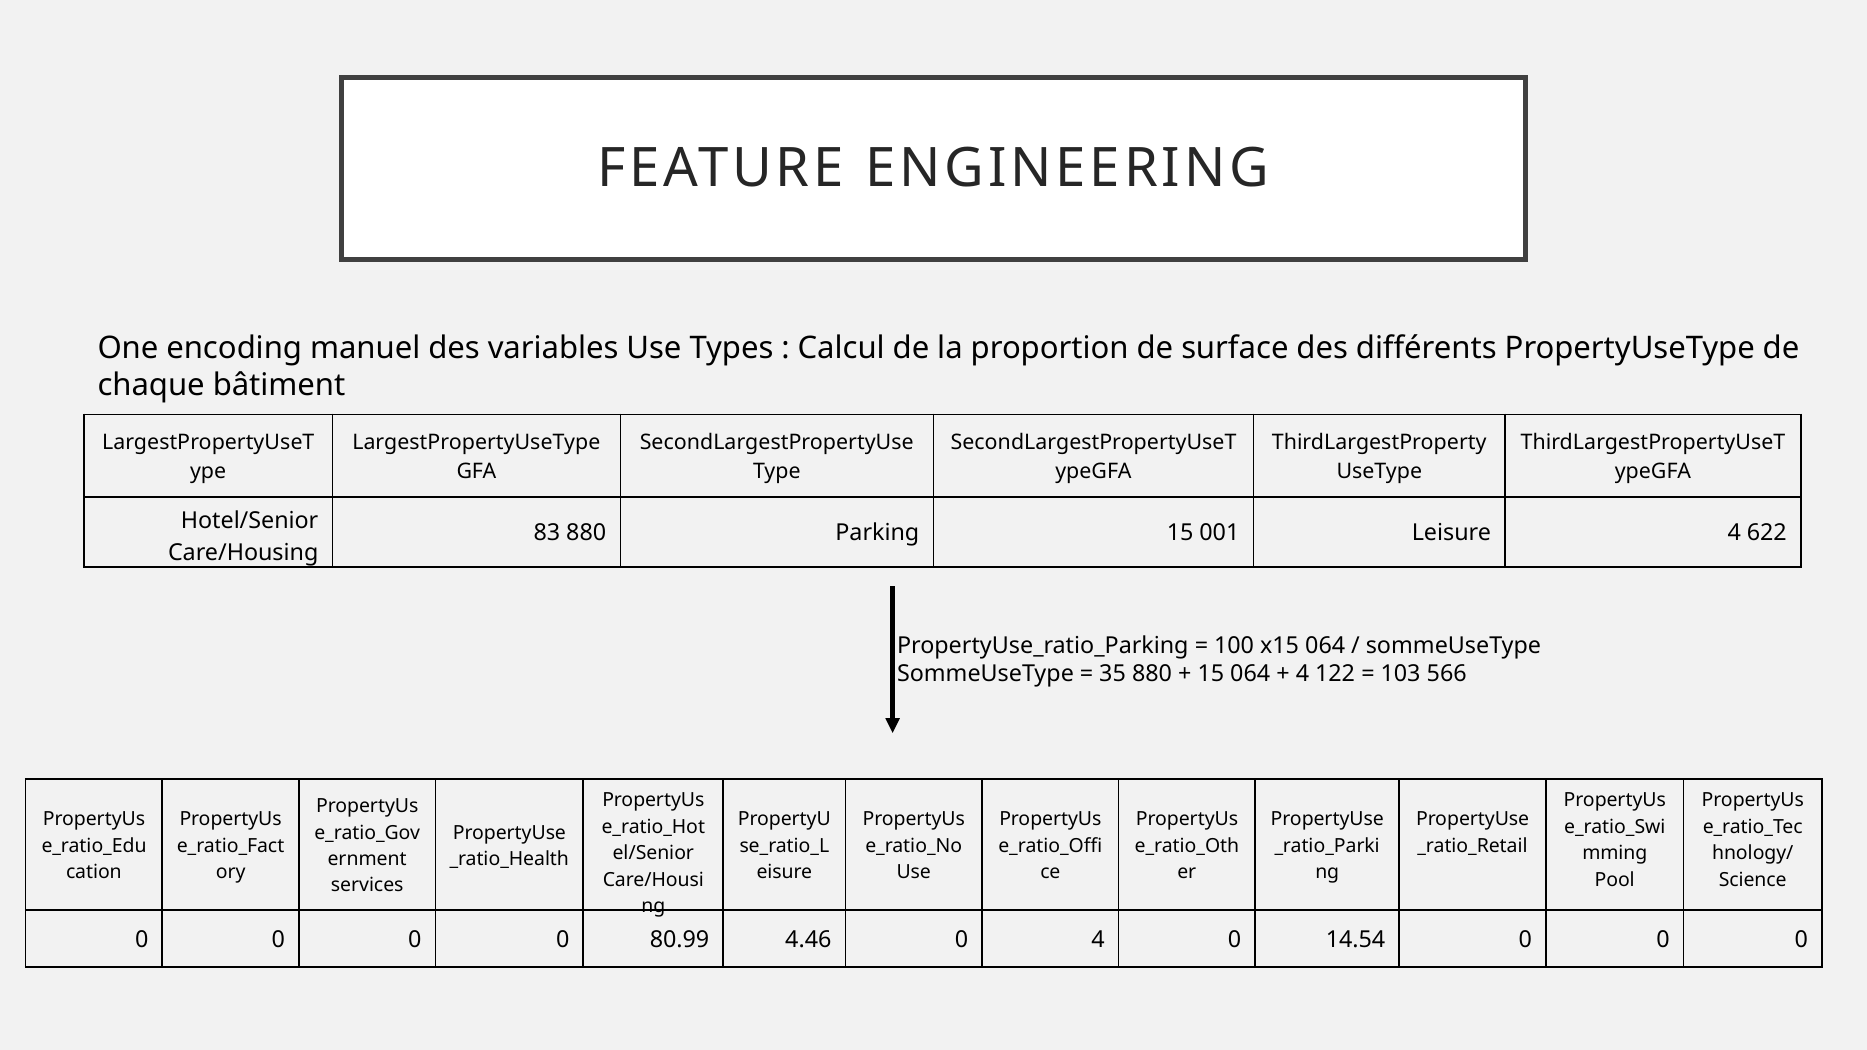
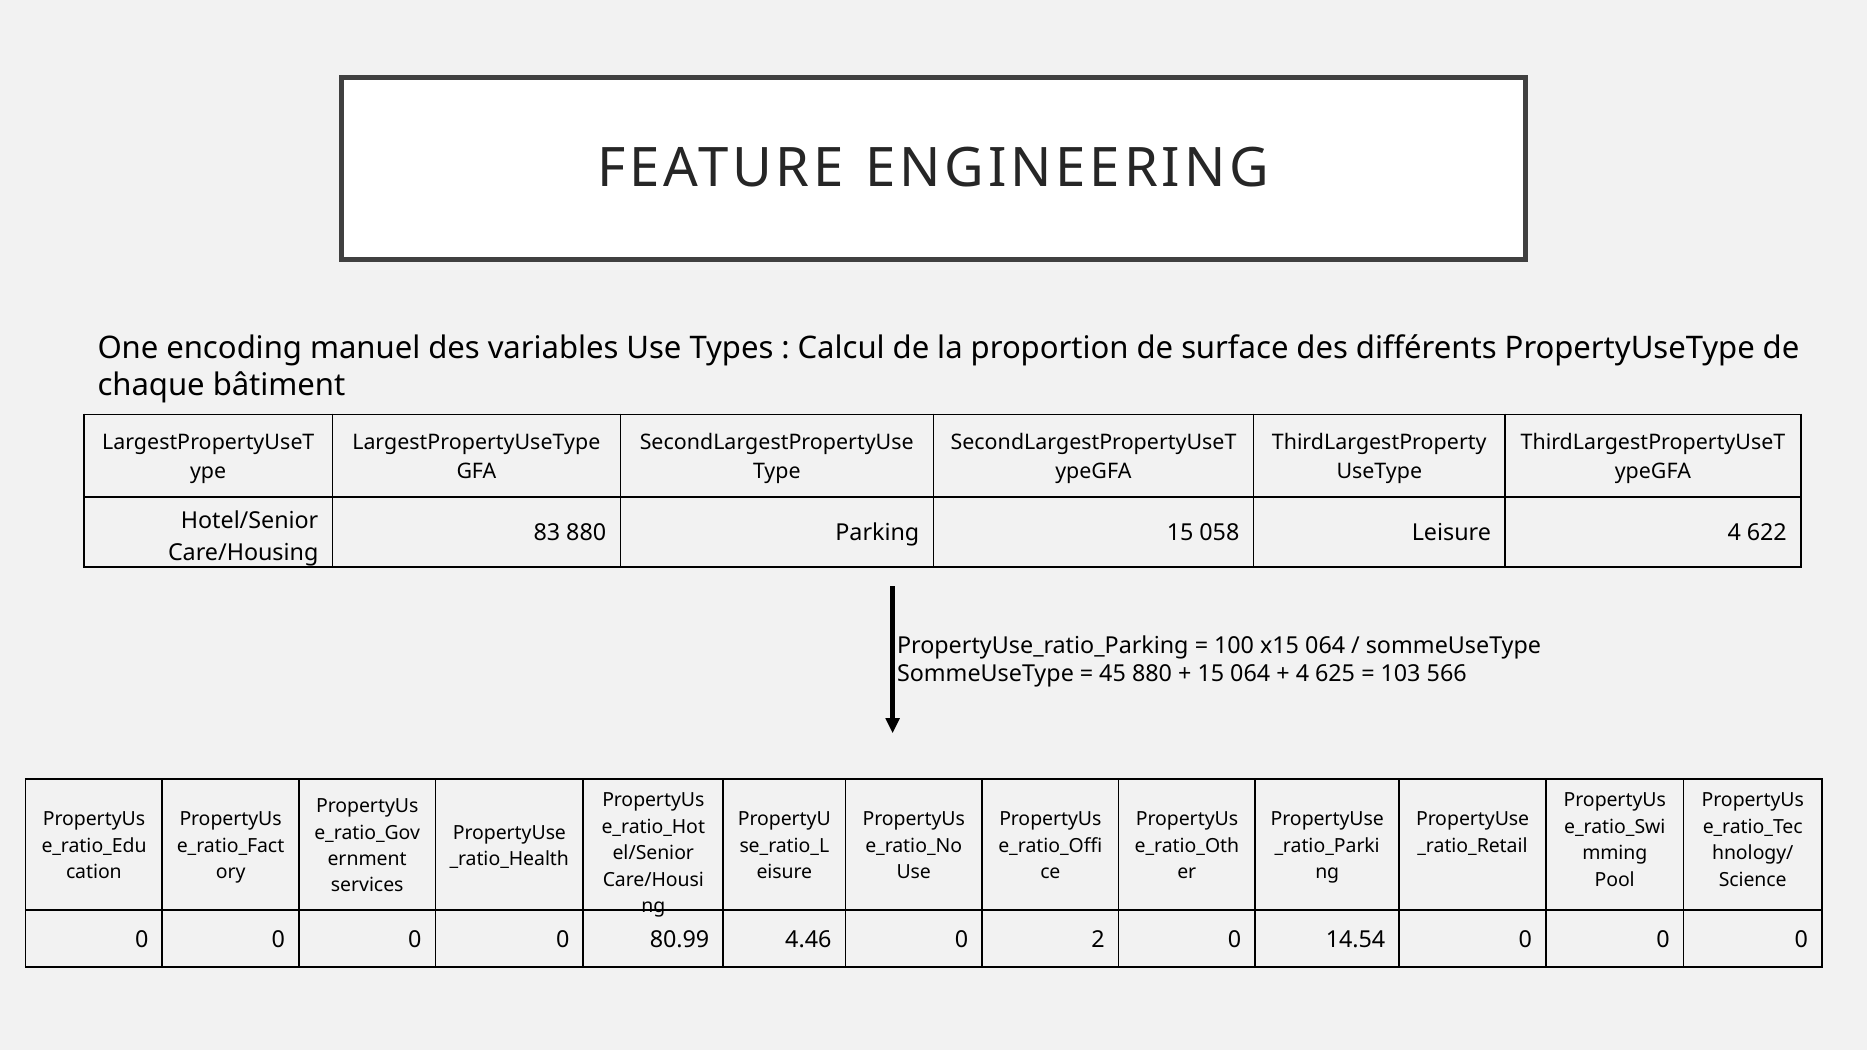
001: 001 -> 058
35: 35 -> 45
122: 122 -> 625
0 4: 4 -> 2
